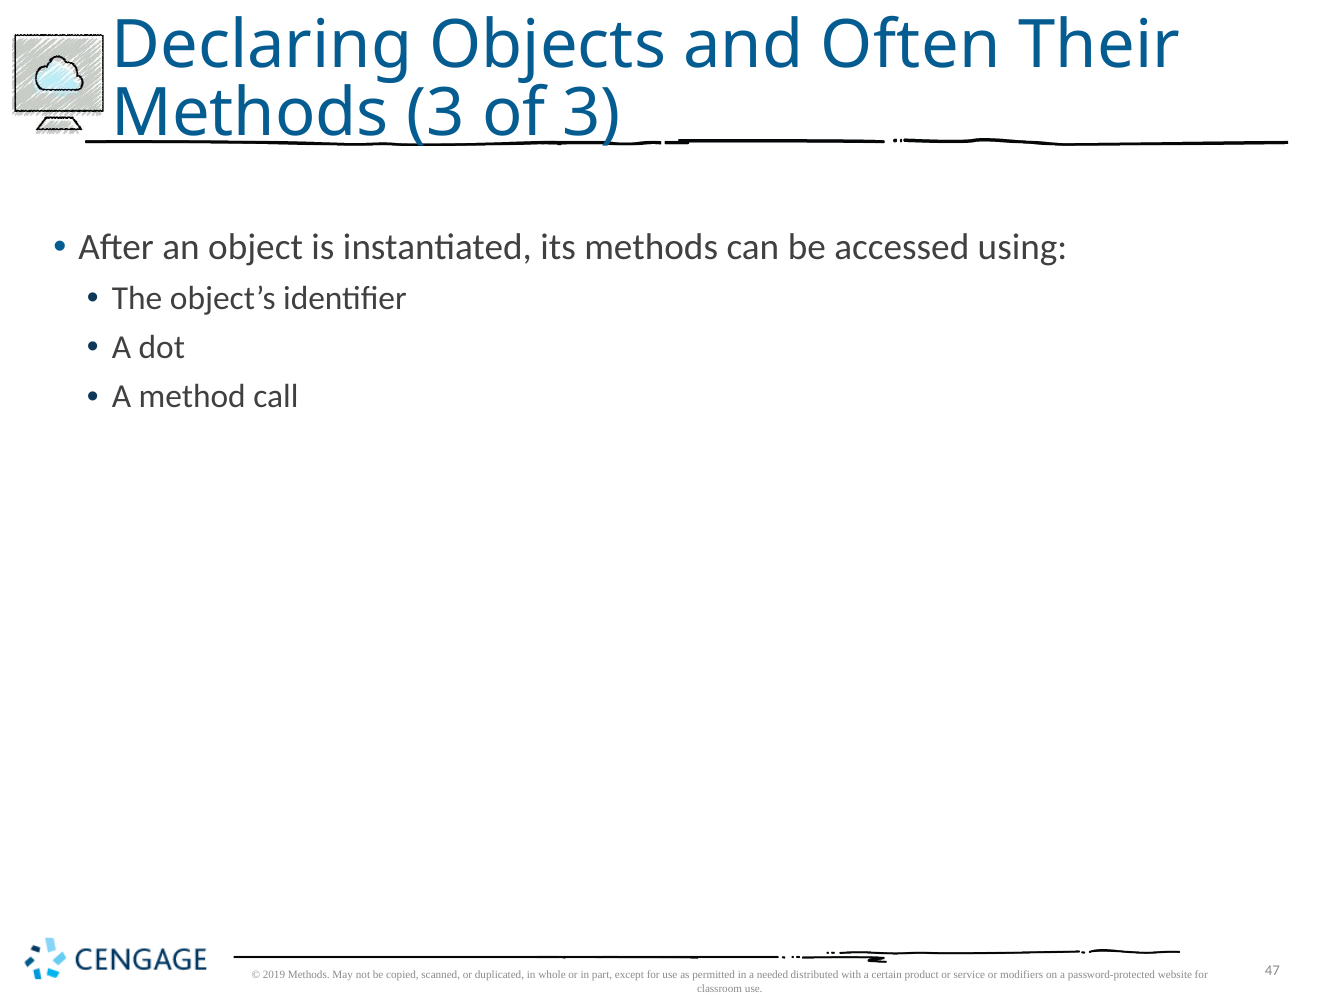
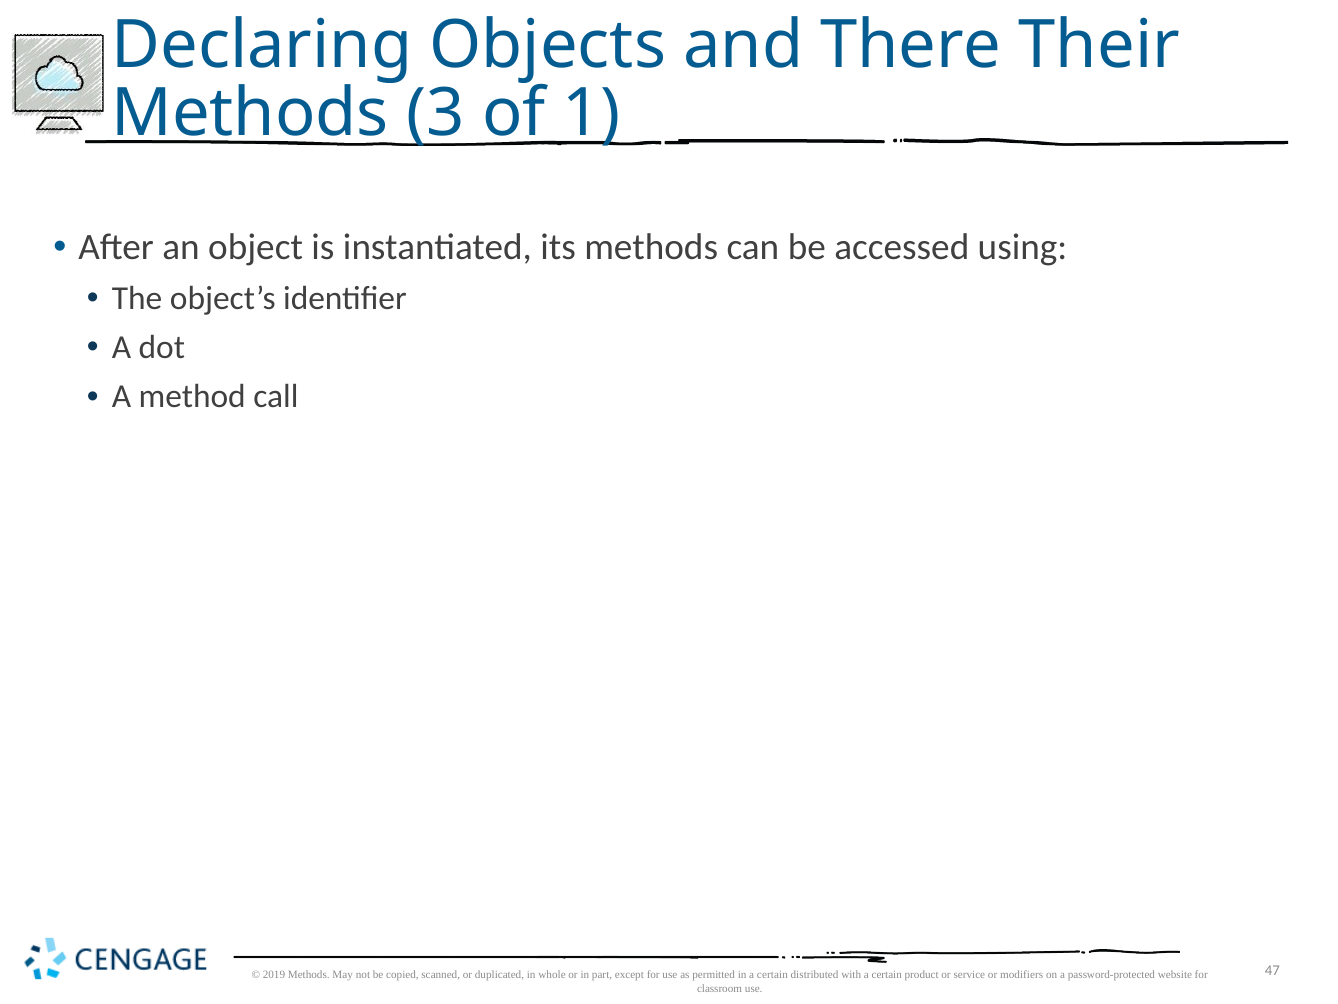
Often: Often -> There
of 3: 3 -> 1
in a needed: needed -> certain
